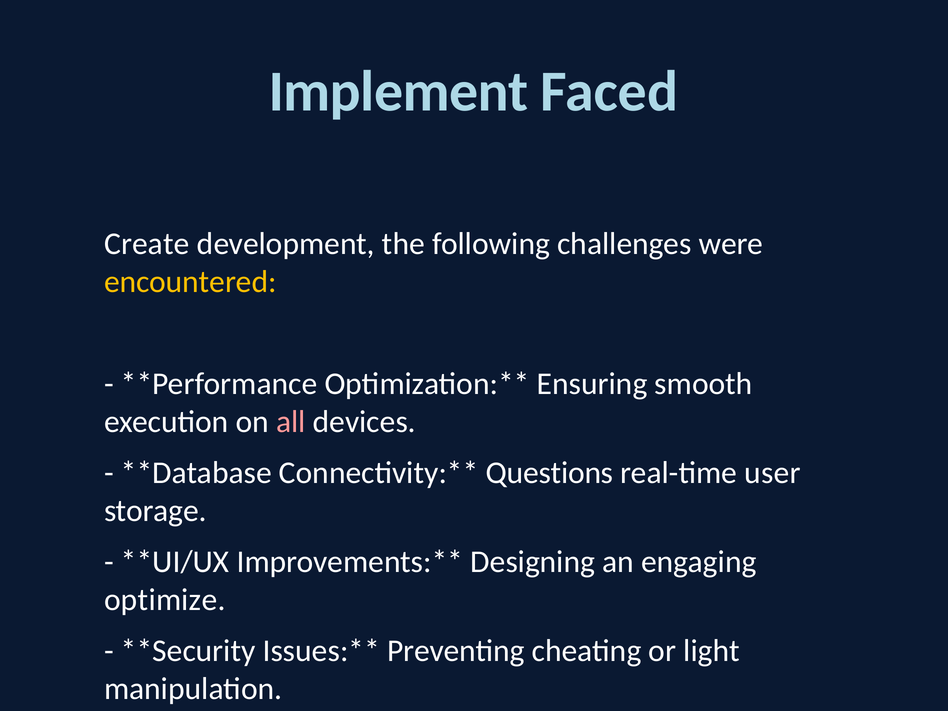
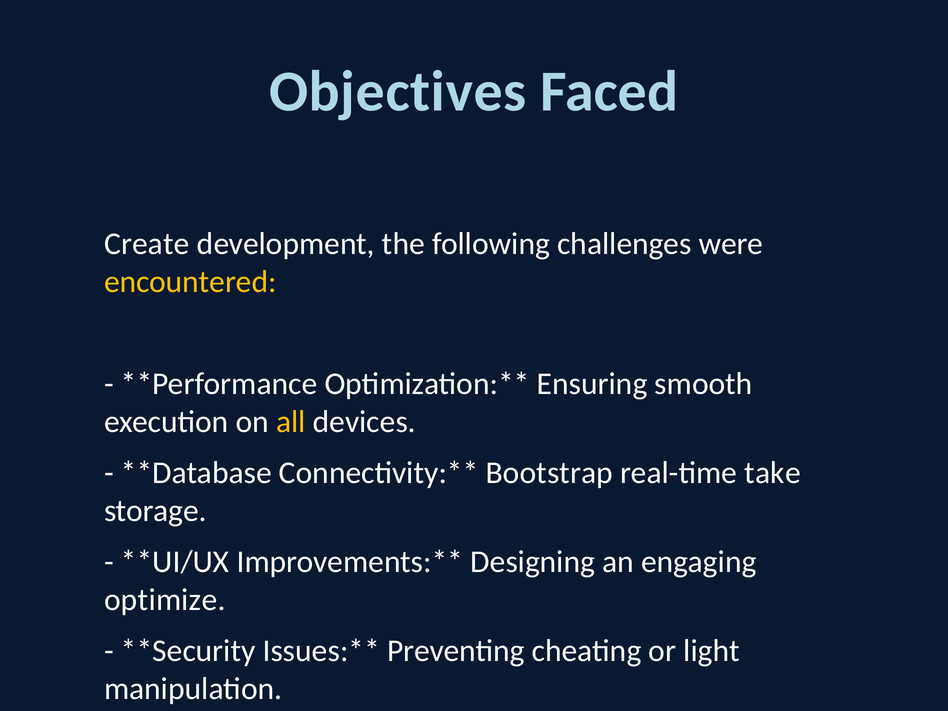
Implement: Implement -> Objectives
all colour: pink -> yellow
Questions: Questions -> Bootstrap
user: user -> take
